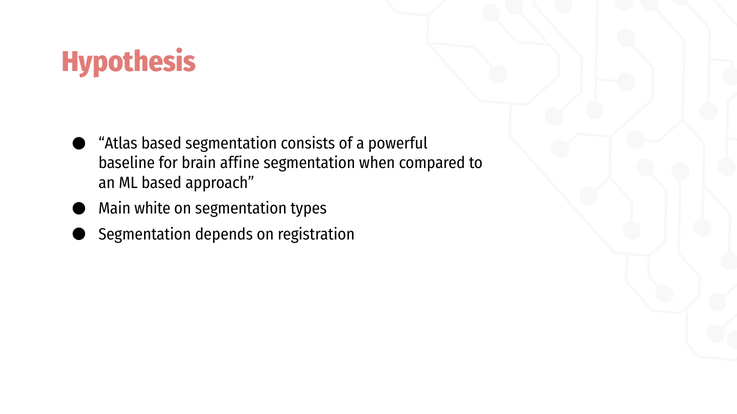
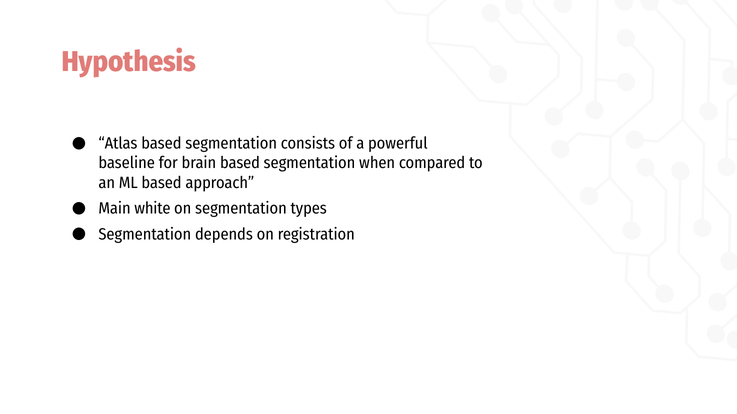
brain affine: affine -> based
